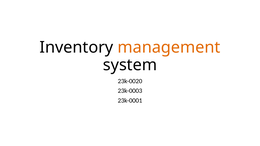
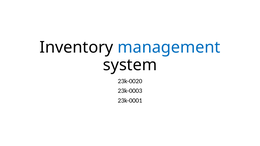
management colour: orange -> blue
